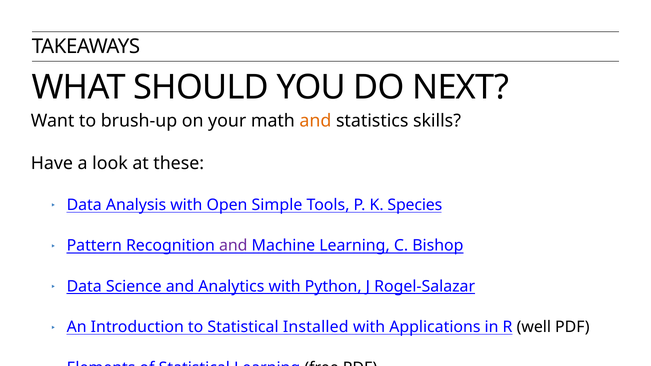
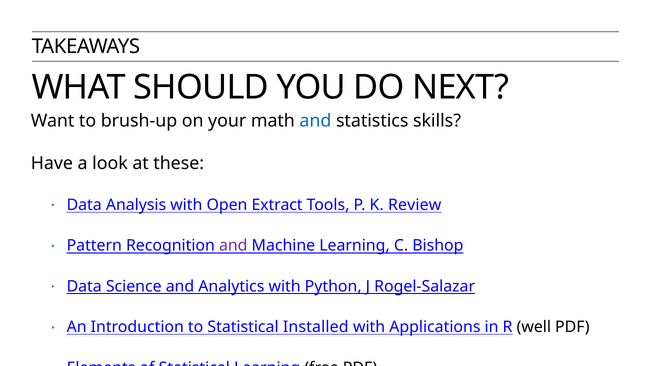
and at (315, 121) colour: orange -> blue
Simple: Simple -> Extract
Species: Species -> Review
